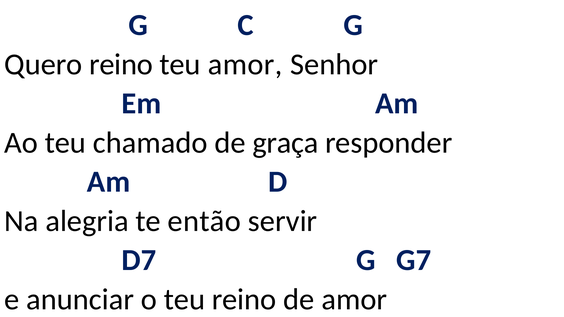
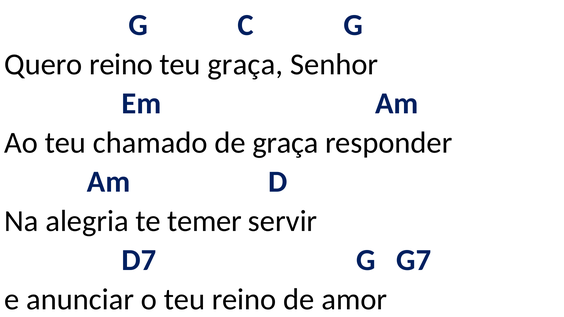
teu amor: amor -> graça
então: então -> temer
